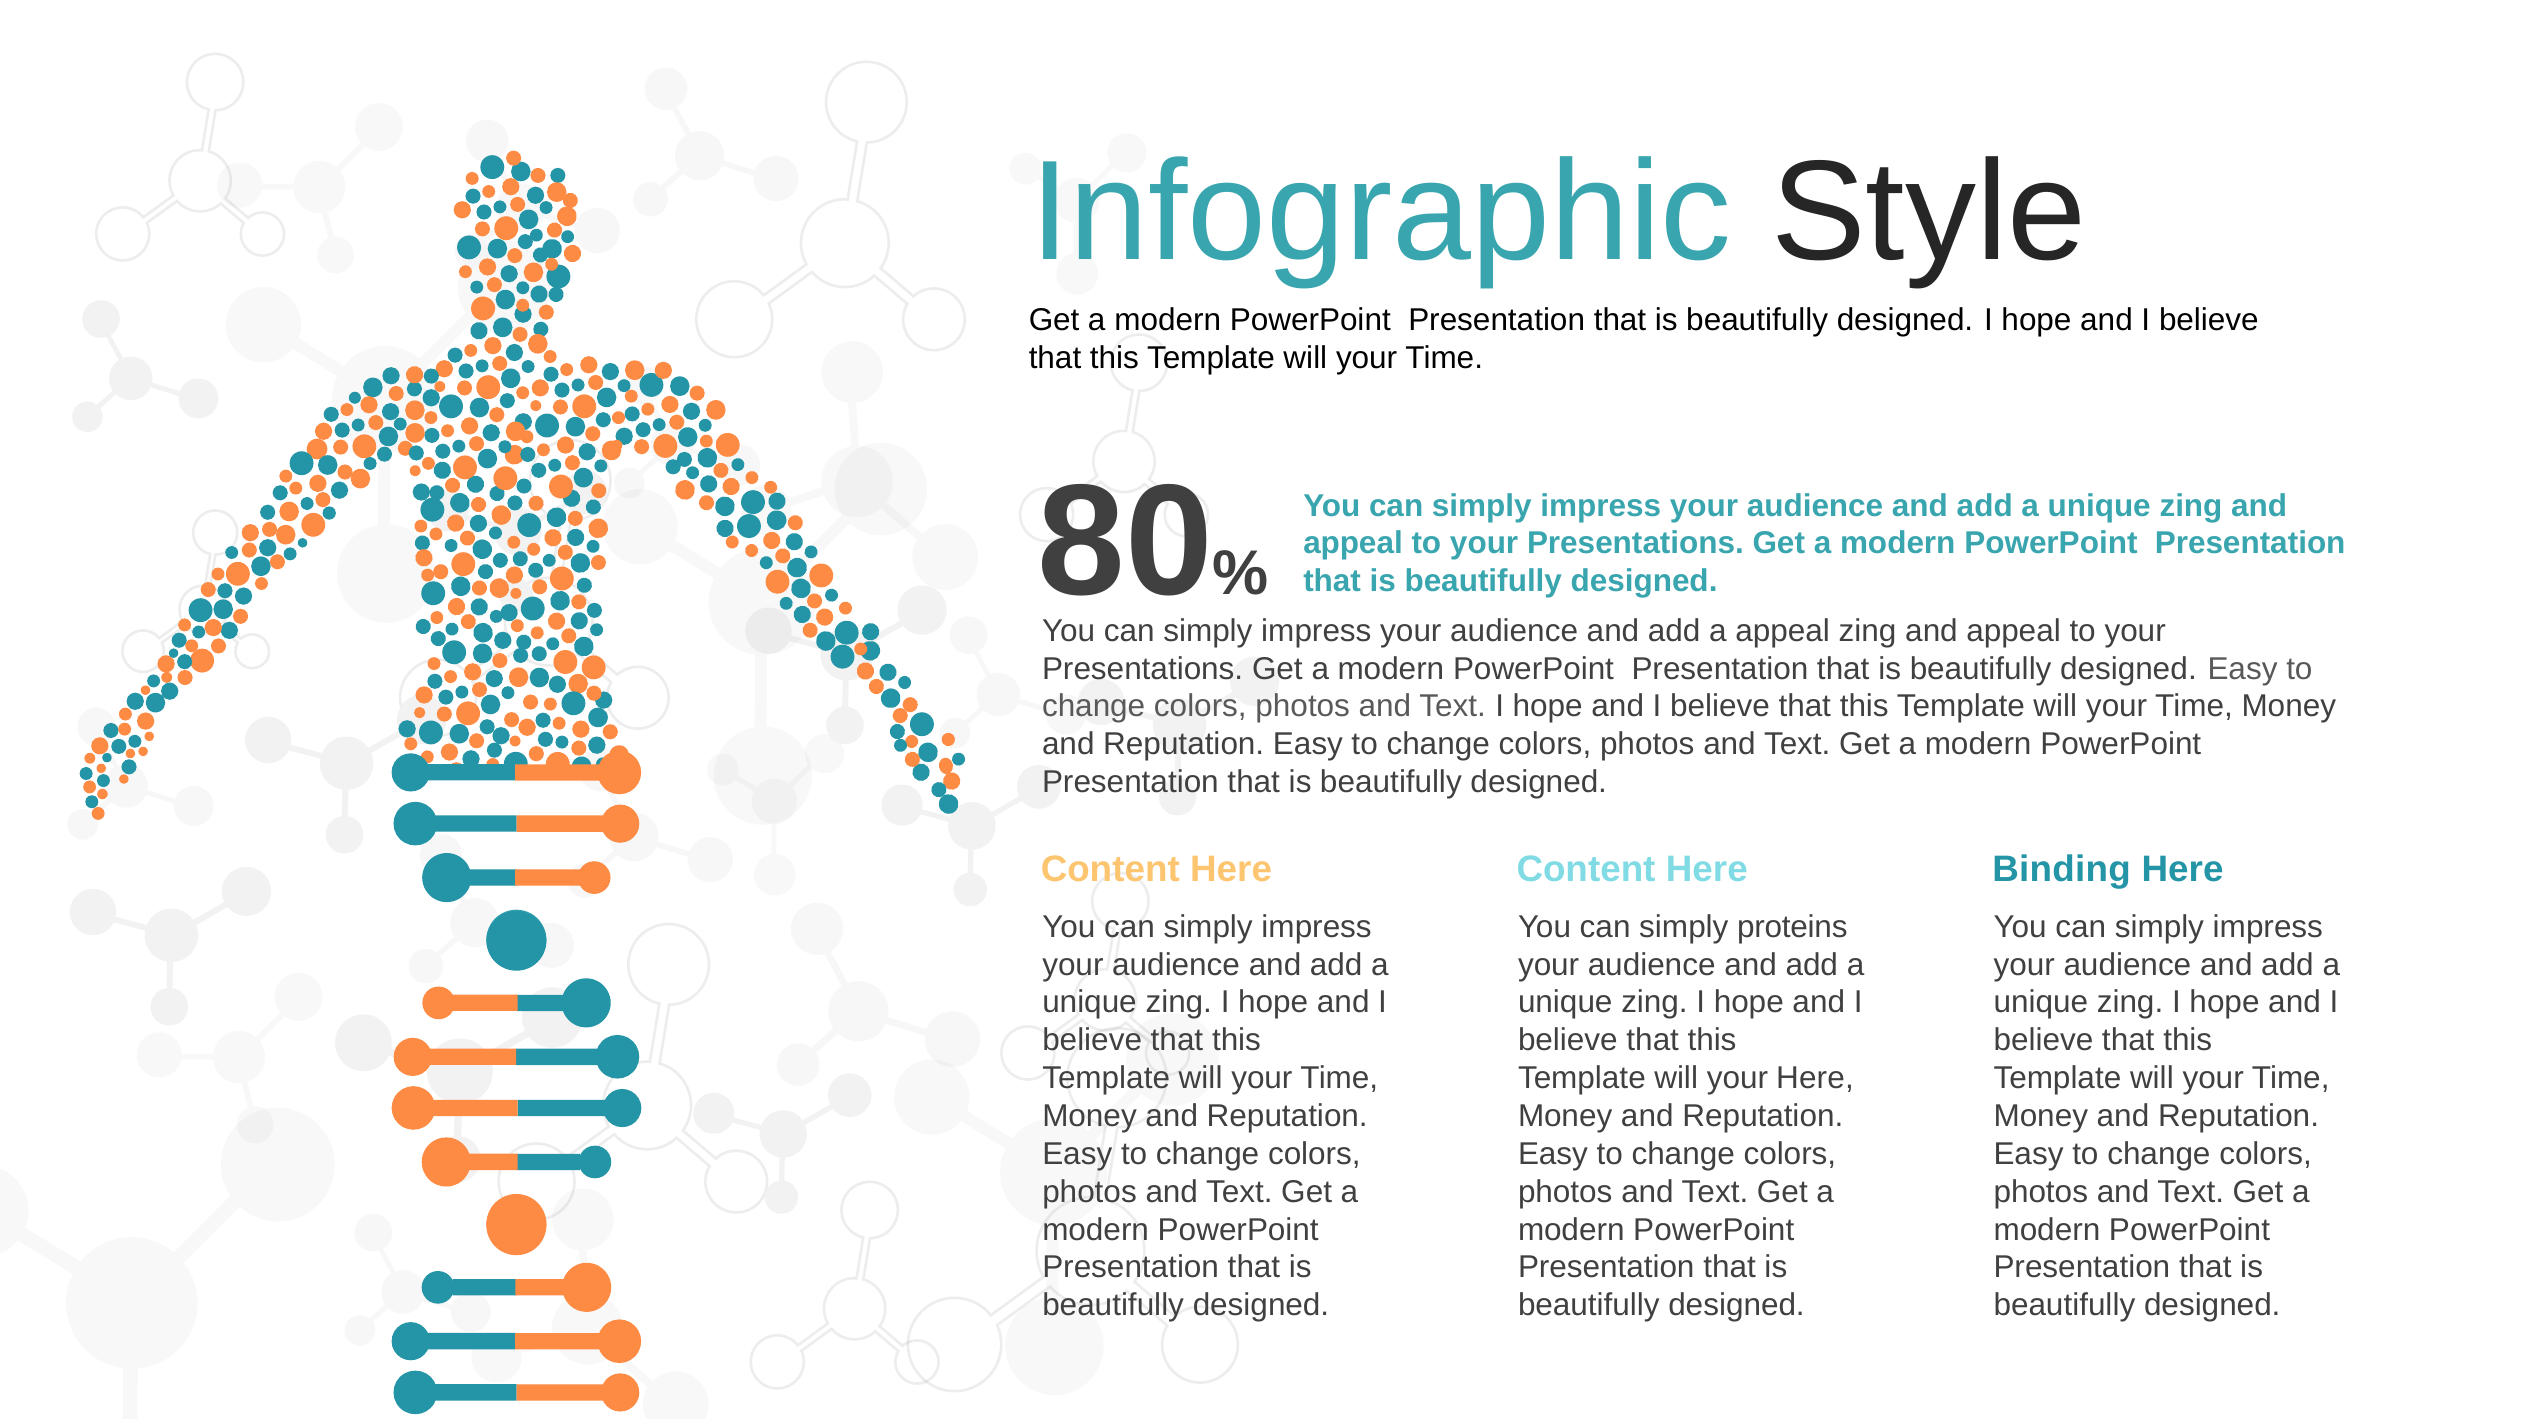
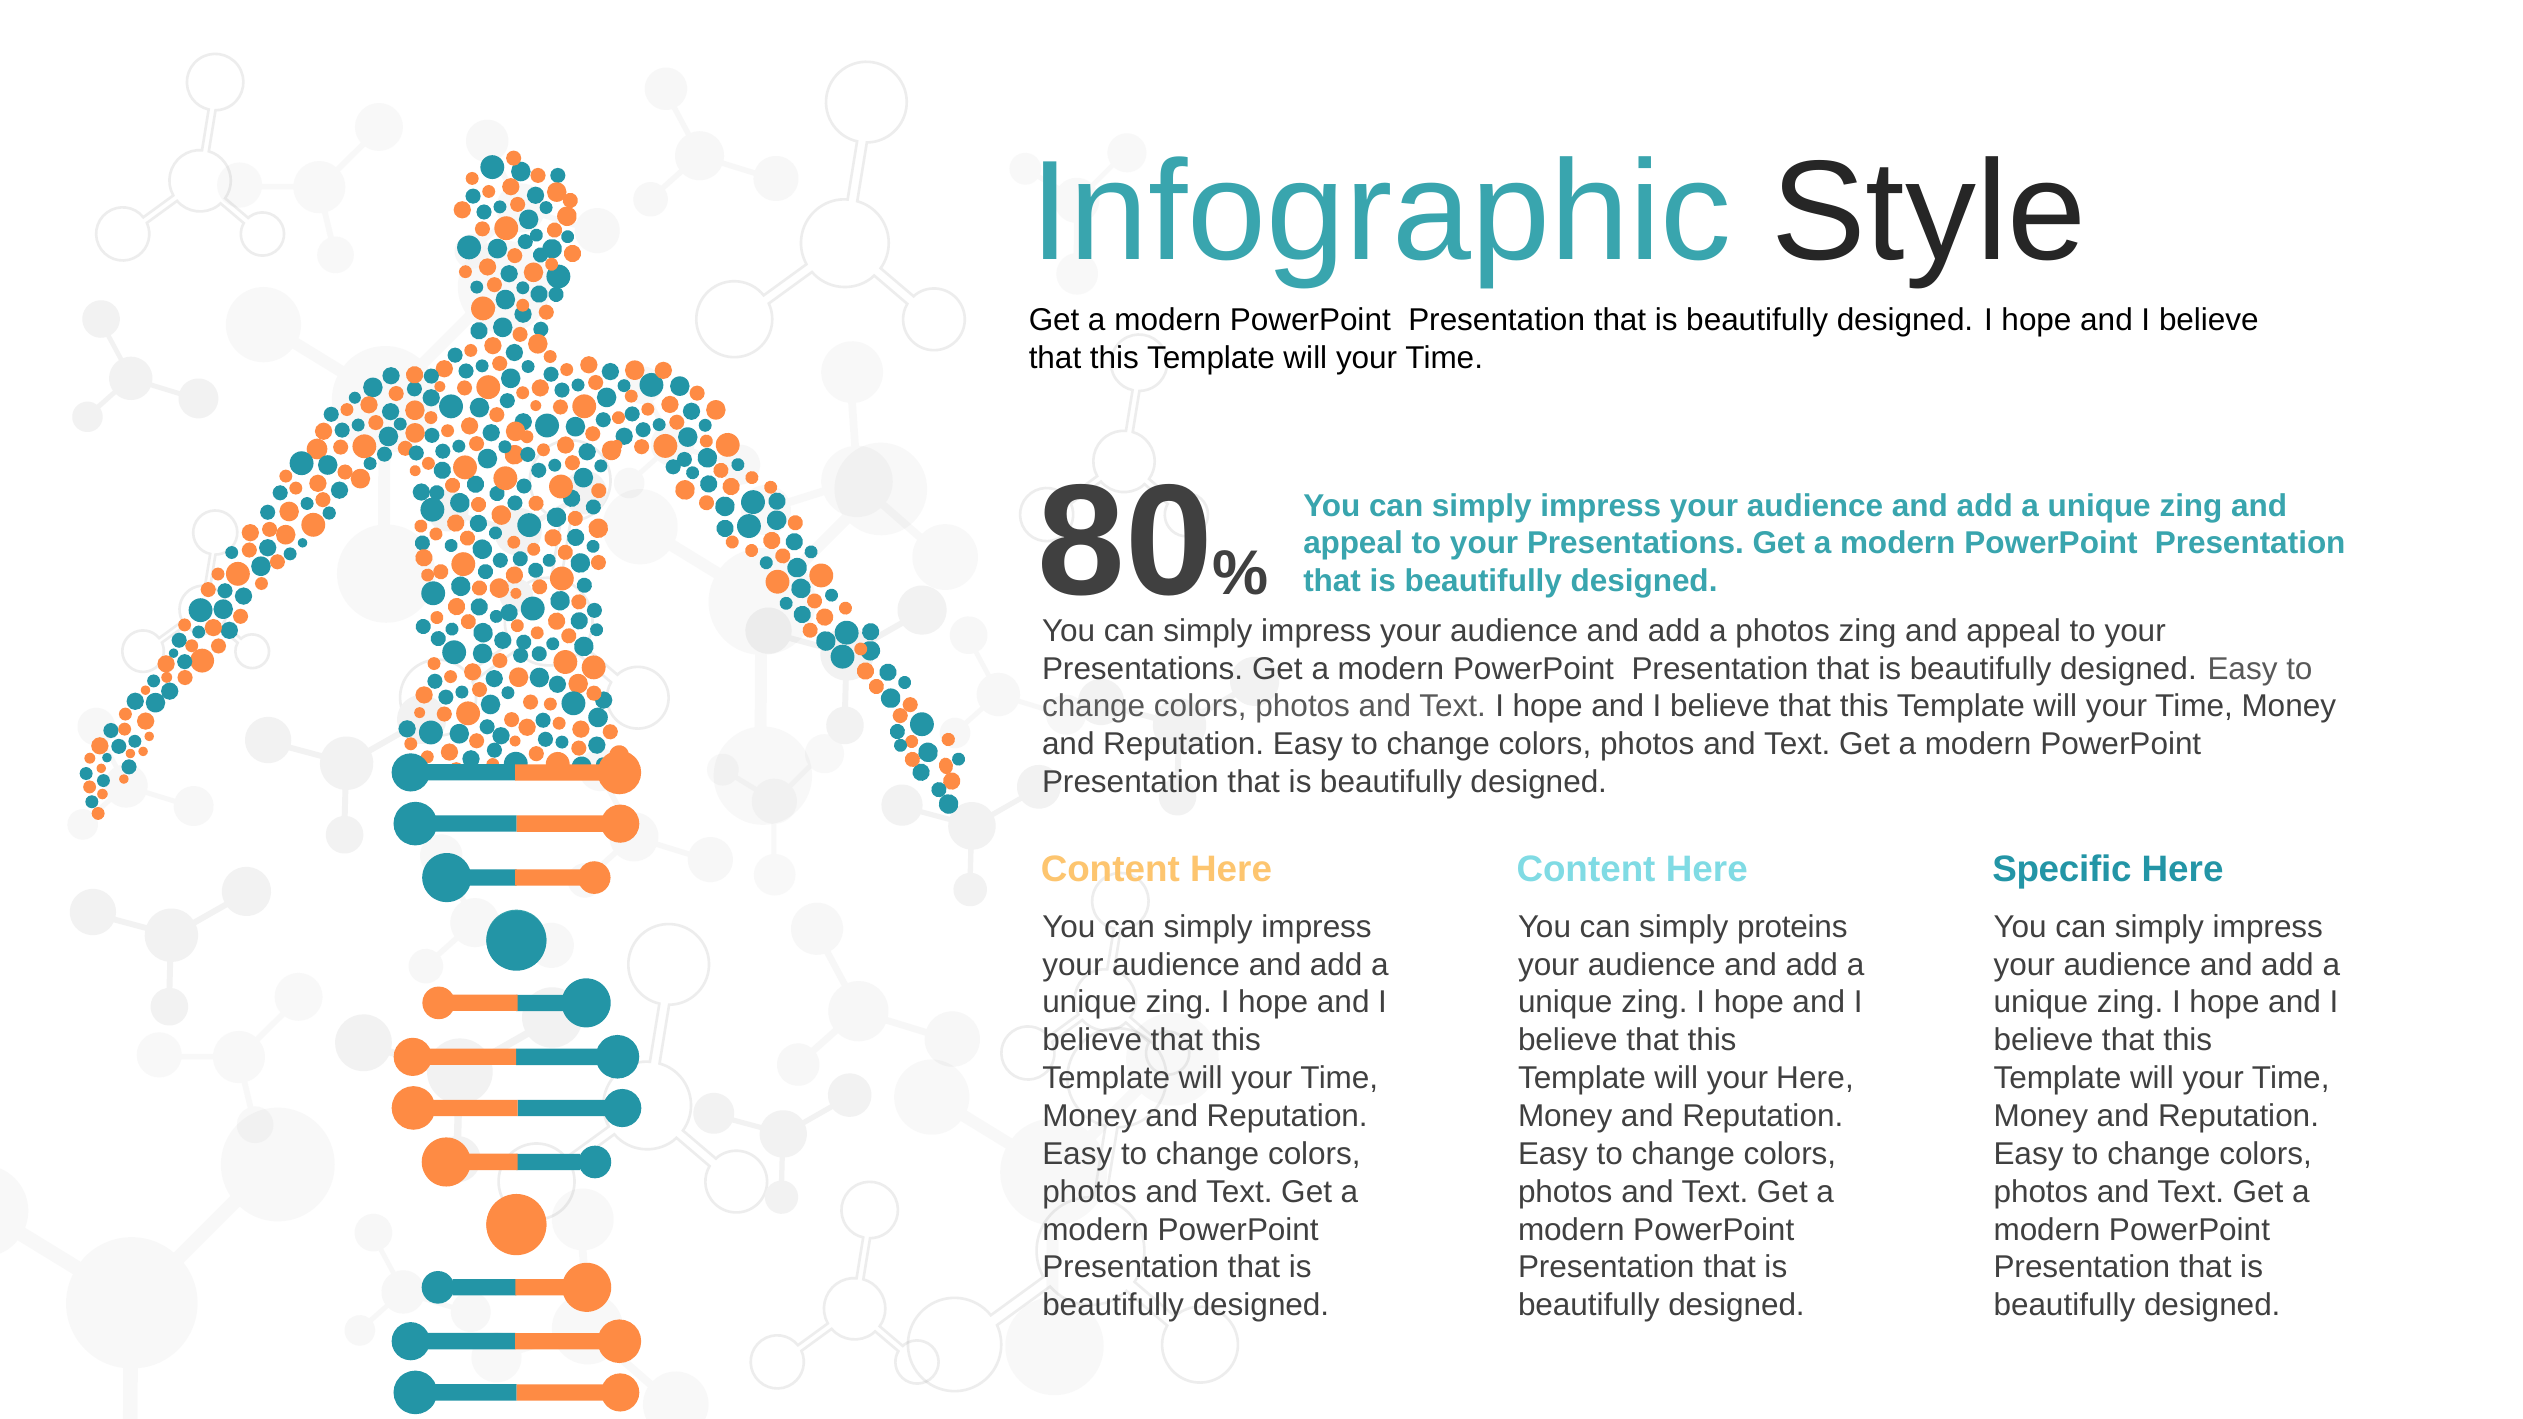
a appeal: appeal -> photos
Binding: Binding -> Specific
